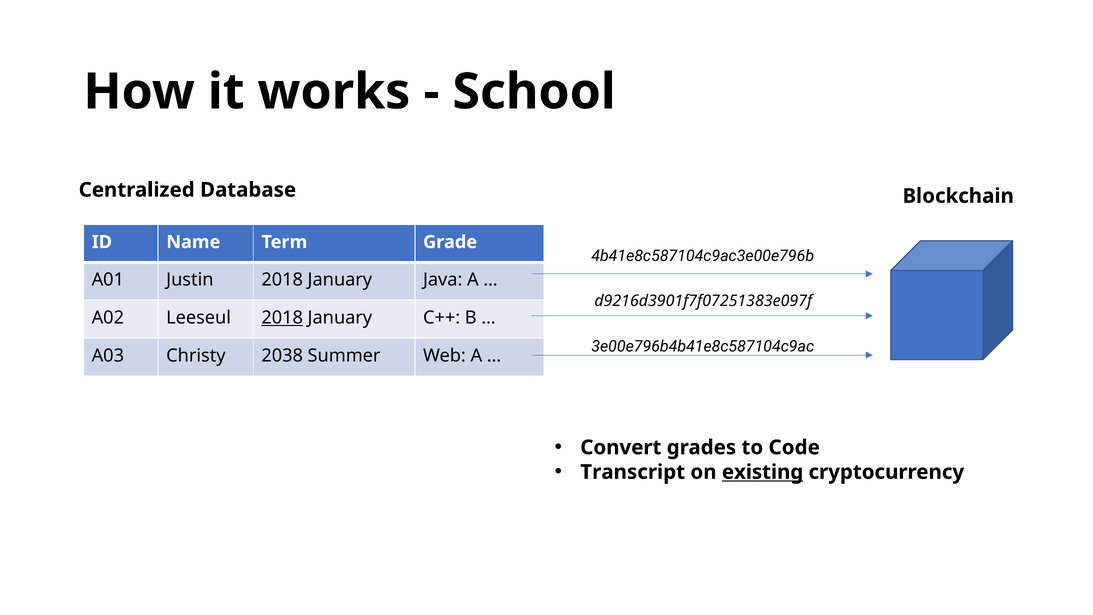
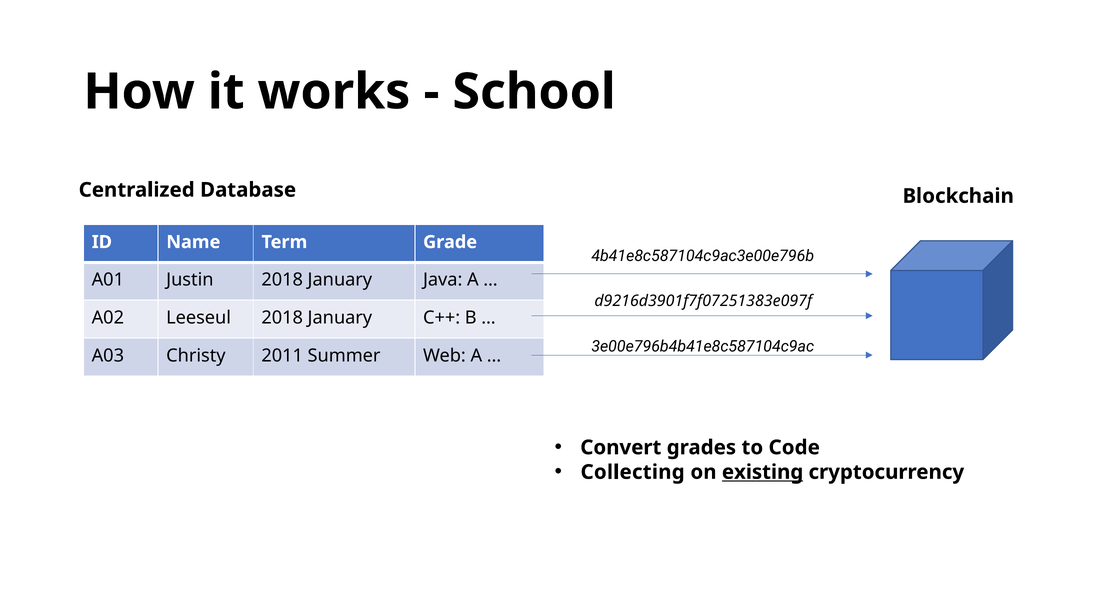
2018 at (282, 318) underline: present -> none
2038: 2038 -> 2011
Transcript: Transcript -> Collecting
